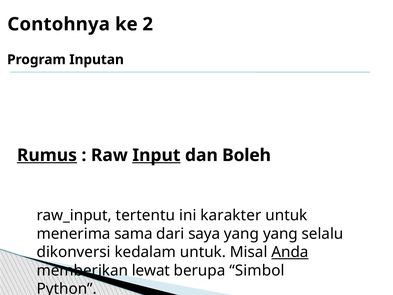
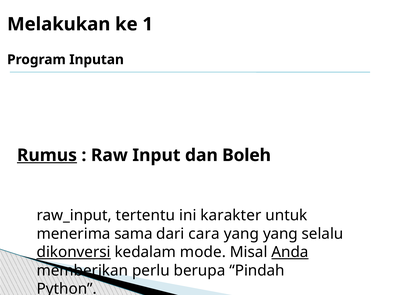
Contohnya: Contohnya -> Melakukan
2: 2 -> 1
Input underline: present -> none
saya: saya -> cara
dikonversi underline: none -> present
kedalam untuk: untuk -> mode
lewat: lewat -> perlu
Simbol: Simbol -> Pindah
